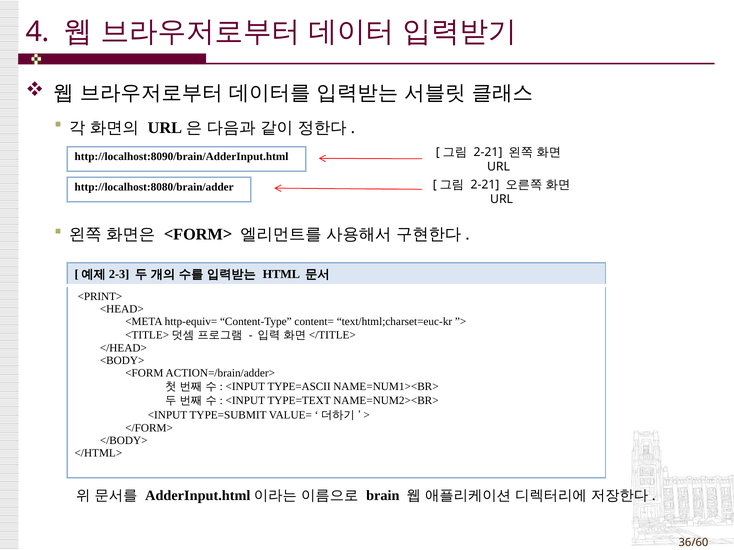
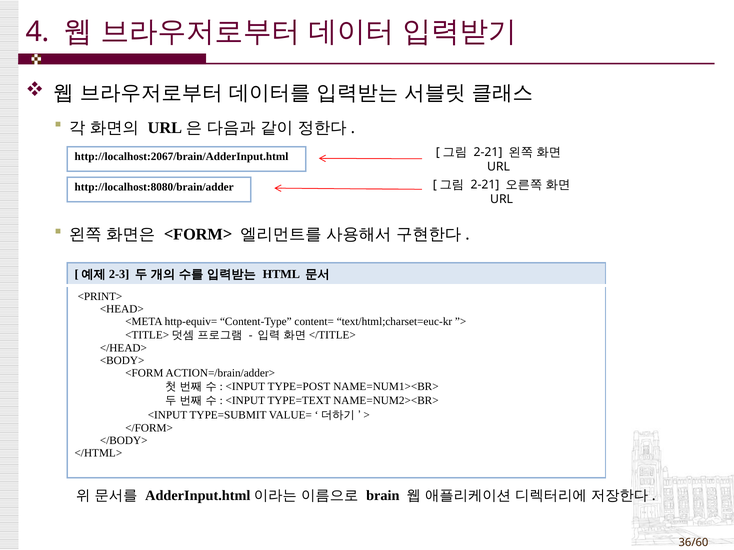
http://localhost:8090/brain/AdderInput.html: http://localhost:8090/brain/AdderInput.html -> http://localhost:2067/brain/AdderInput.html
TYPE=ASCII: TYPE=ASCII -> TYPE=POST
